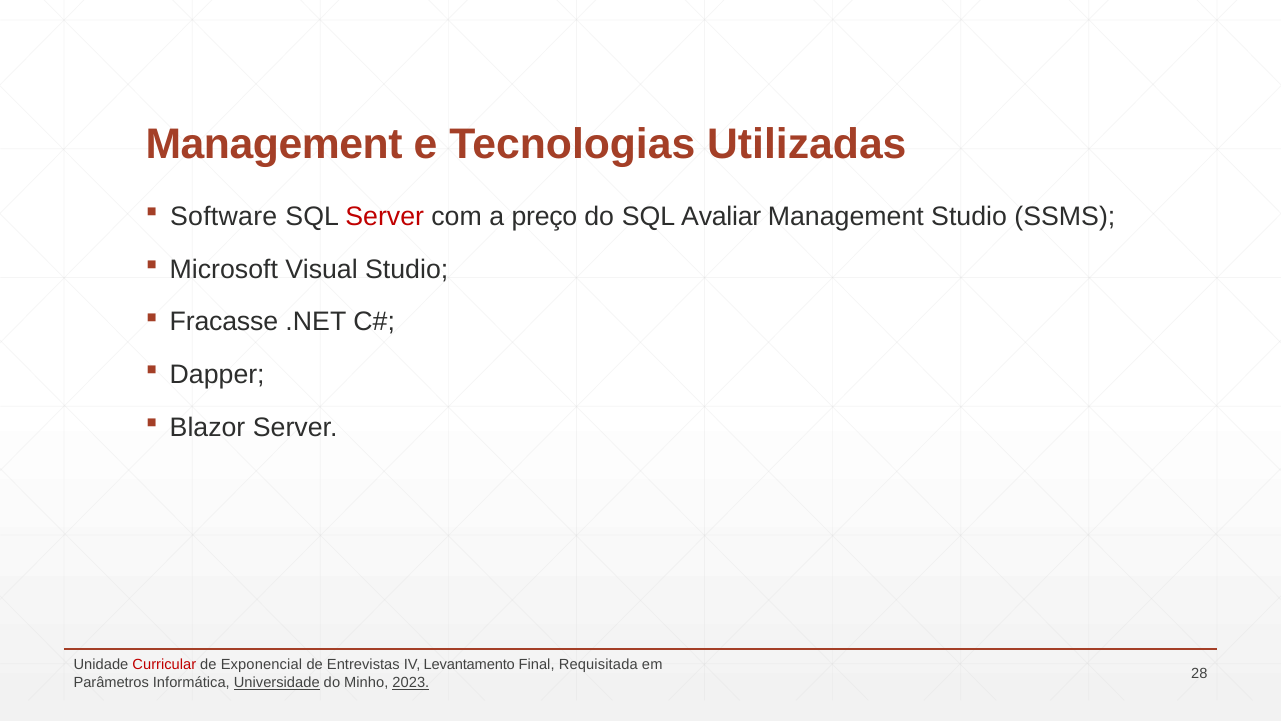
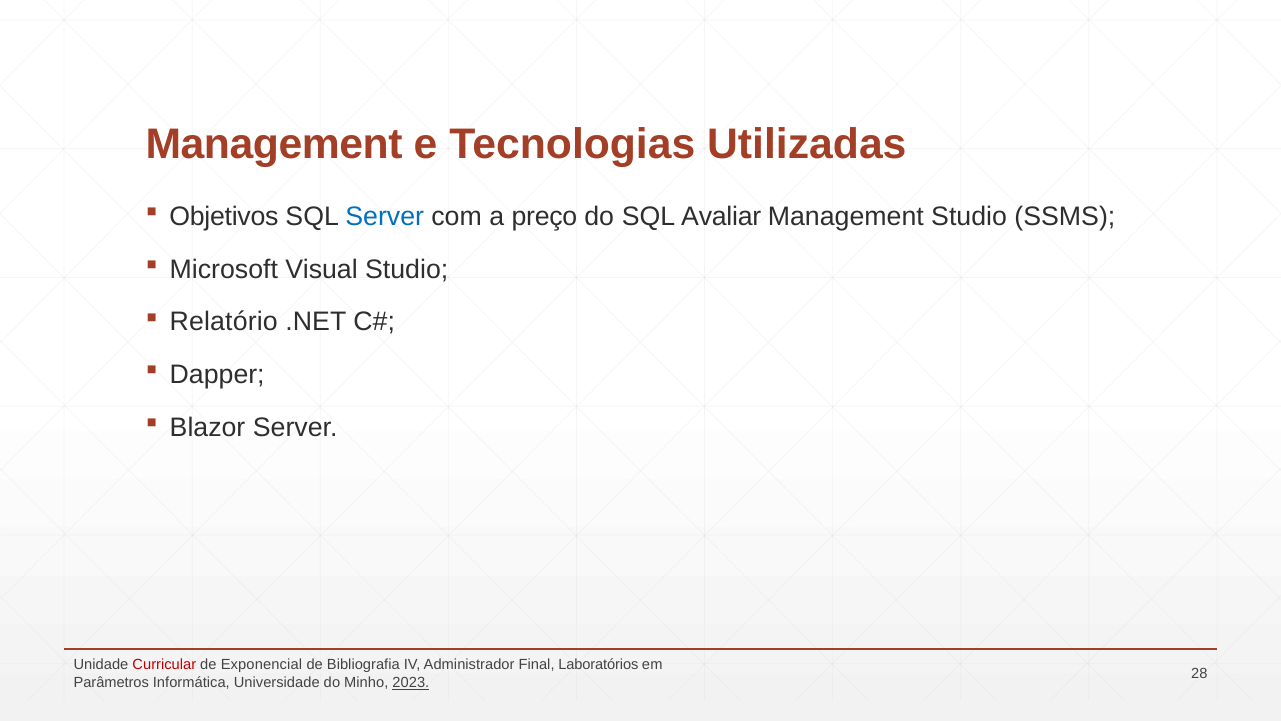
Software: Software -> Objetivos
Server at (385, 216) colour: red -> blue
Fracasse: Fracasse -> Relatório
Entrevistas: Entrevistas -> Bibliografia
Levantamento: Levantamento -> Administrador
Requisitada: Requisitada -> Laboratórios
Universidade underline: present -> none
